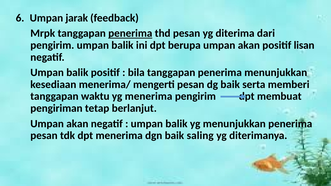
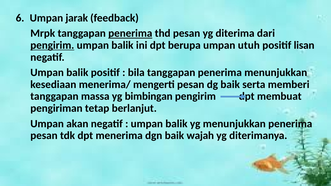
pengirim at (52, 45) underline: none -> present
berupa umpan akan: akan -> utuh
waktu: waktu -> massa
yg menerima: menerima -> bimbingan
saling: saling -> wajah
